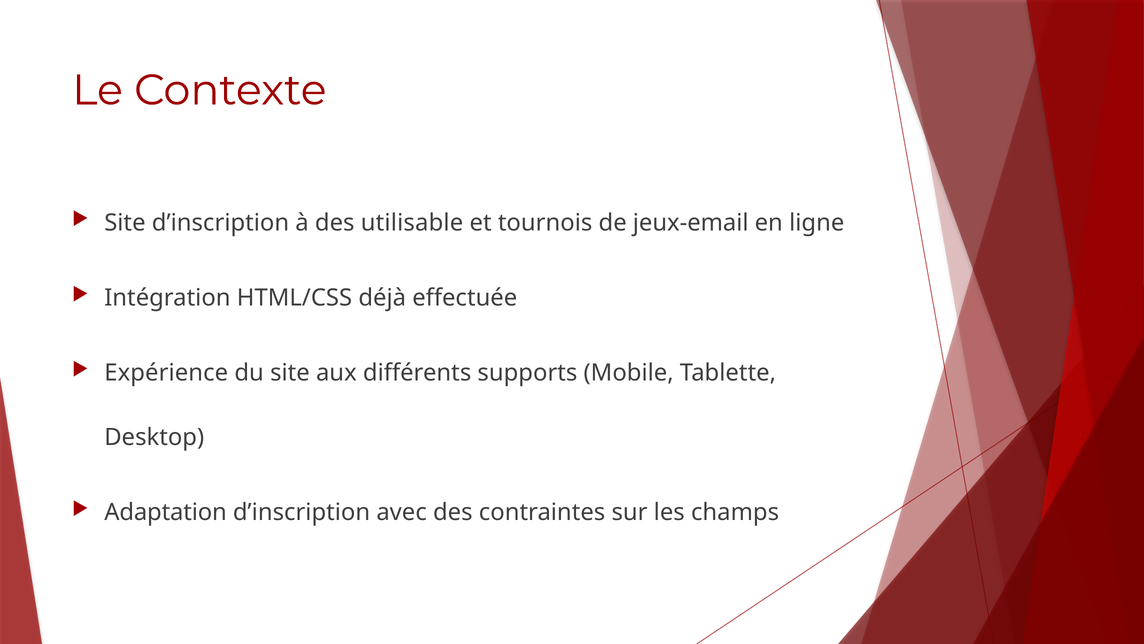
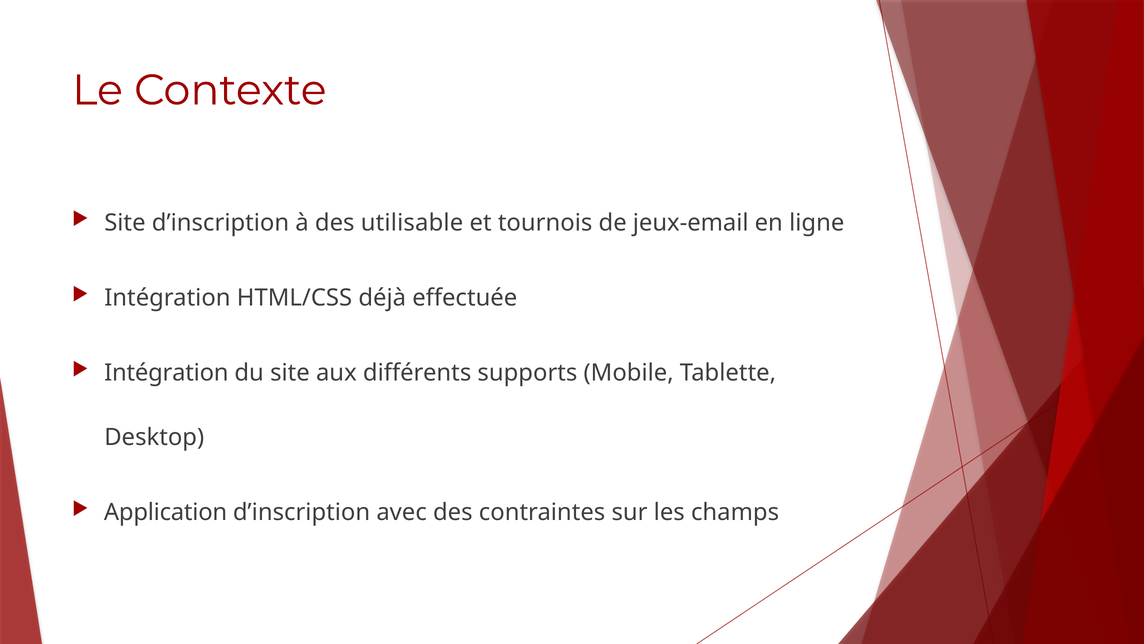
Expérience at (166, 373): Expérience -> Intégration
Adaptation: Adaptation -> Application
